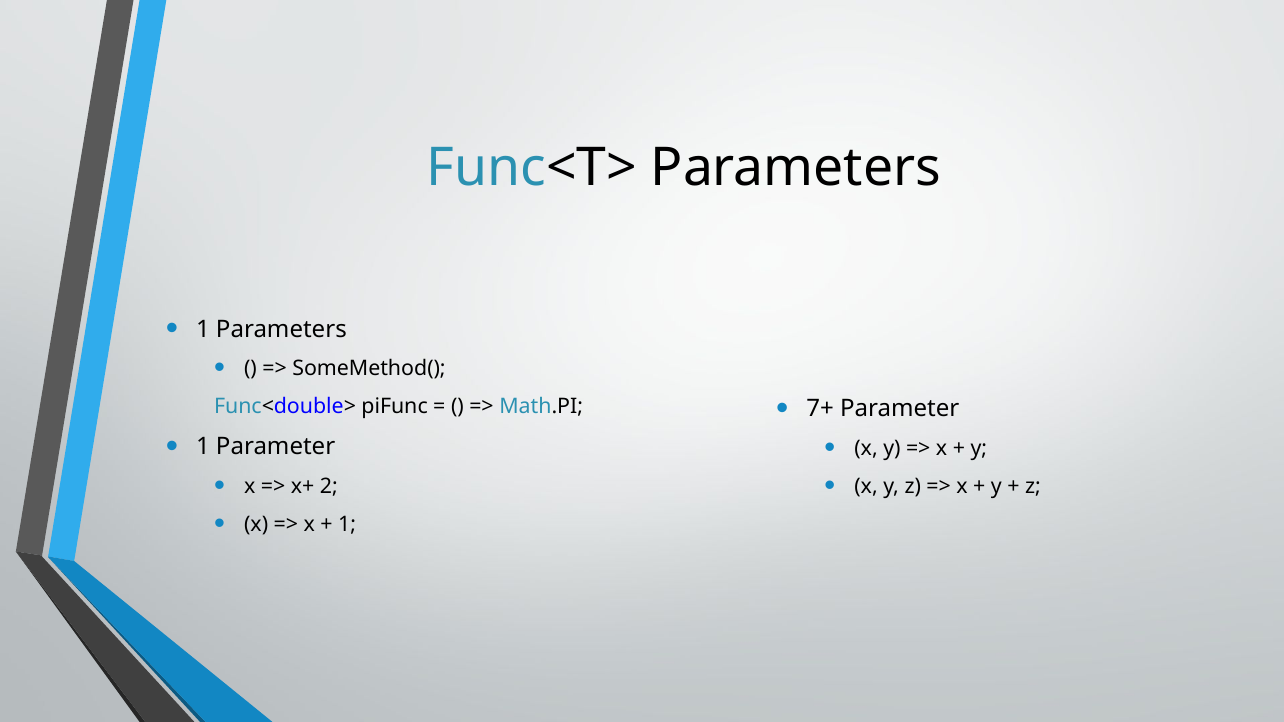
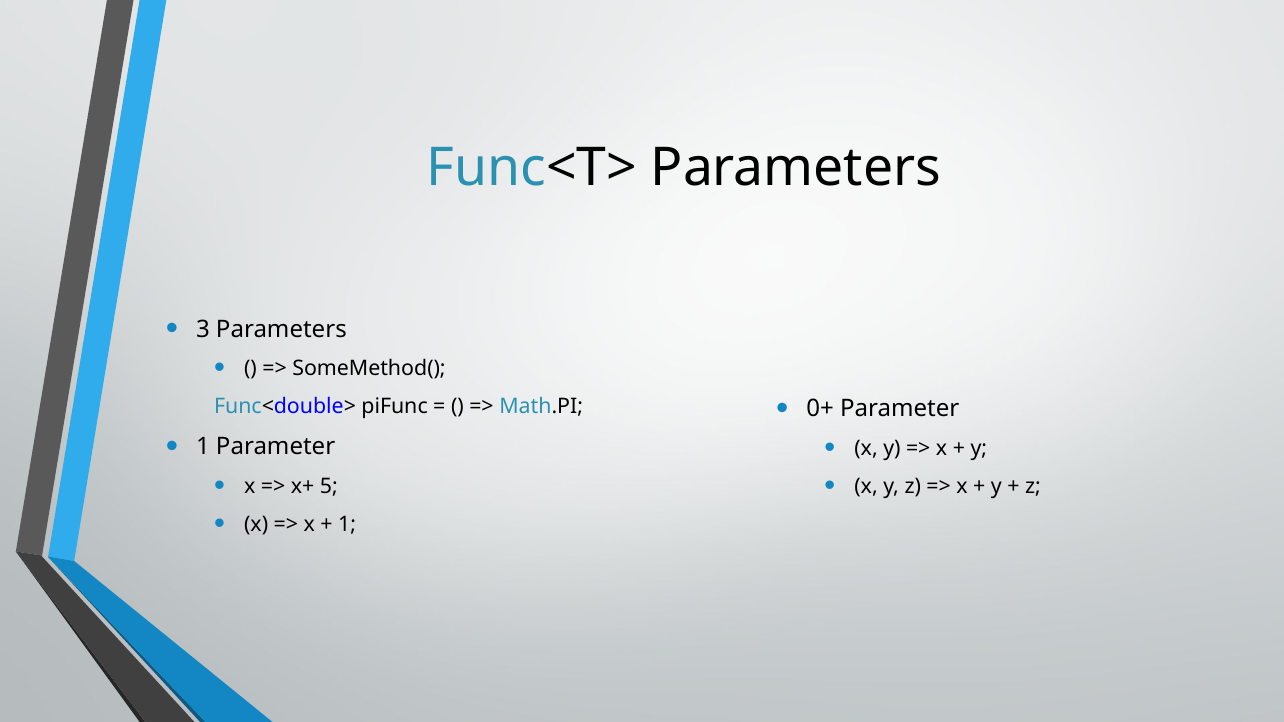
1 at (203, 329): 1 -> 3
7+: 7+ -> 0+
2: 2 -> 5
